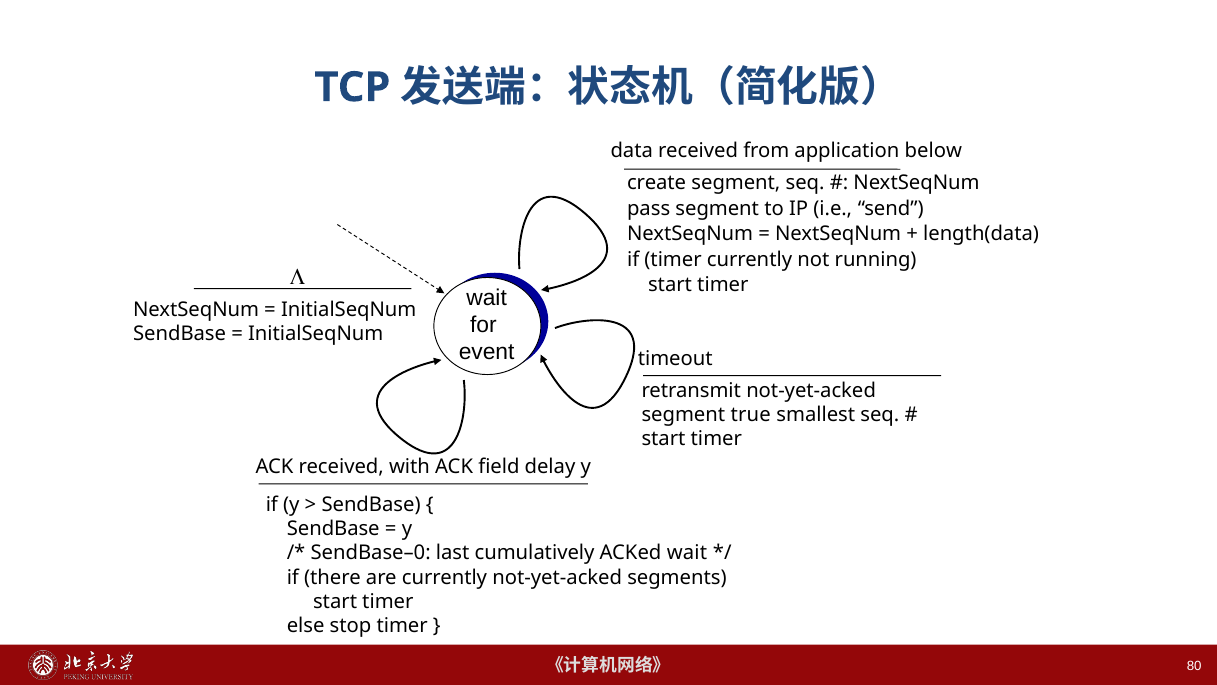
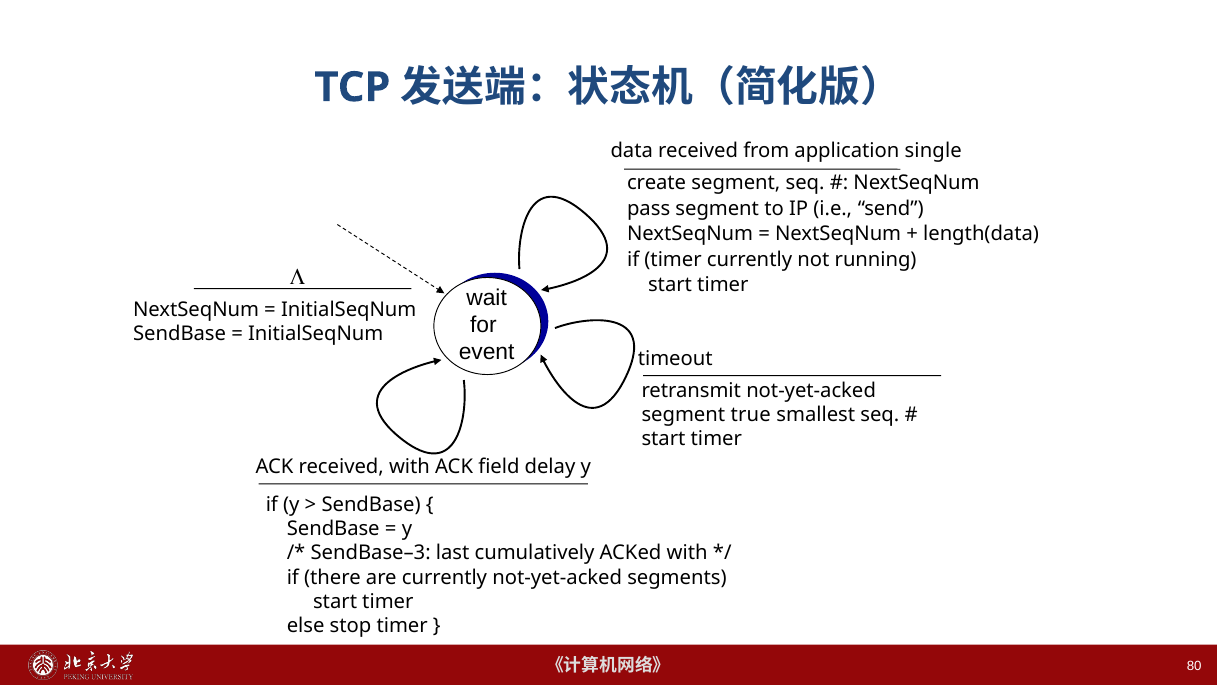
below: below -> single
SendBase–0: SendBase–0 -> SendBase–3
ACKed wait: wait -> with
